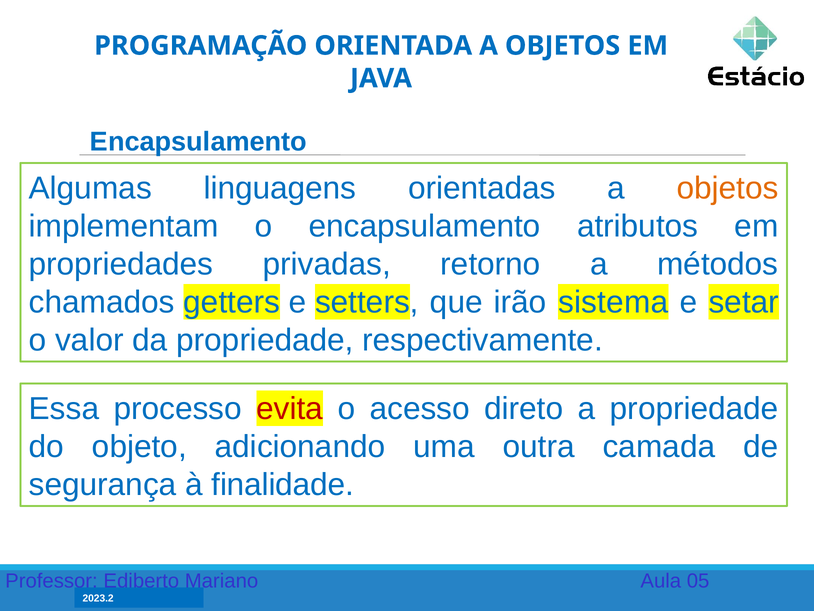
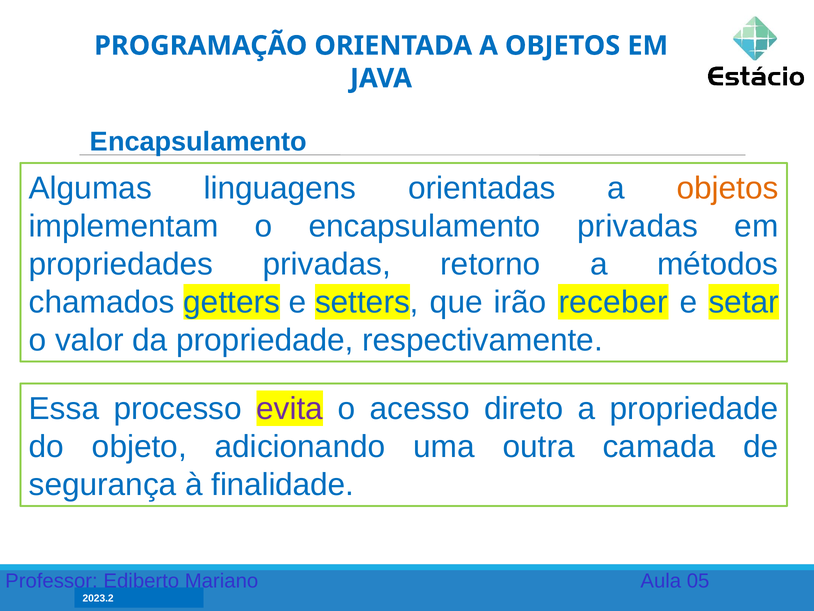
encapsulamento atributos: atributos -> privadas
sistema: sistema -> receber
evita colour: red -> purple
